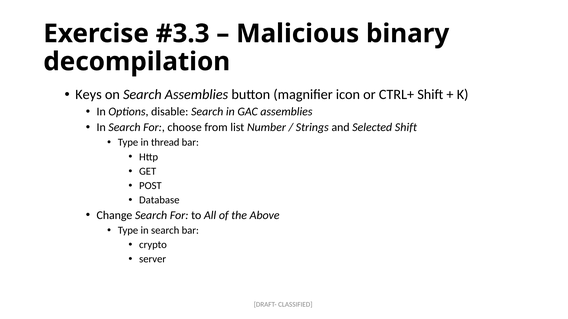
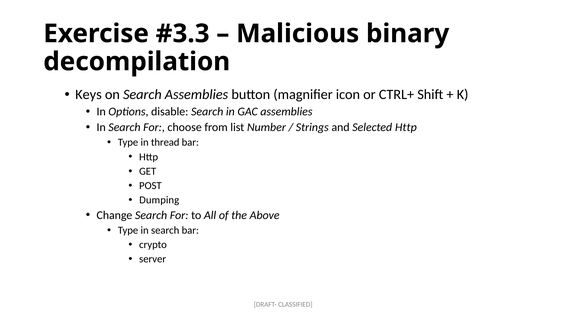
Selected Shift: Shift -> Http
Database: Database -> Dumping
